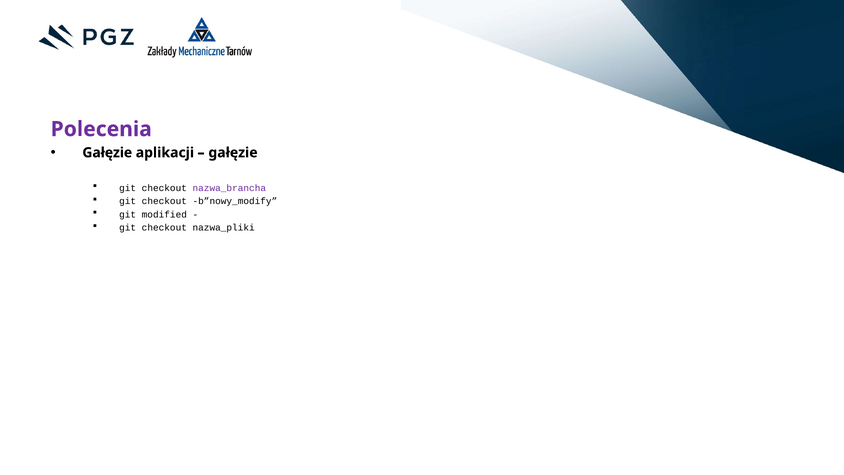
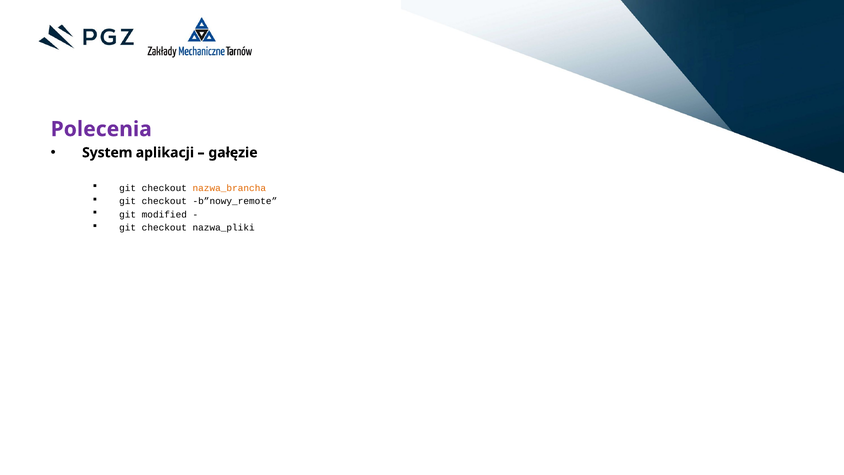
Gałęzie at (107, 153): Gałęzie -> System
nazwa_brancha colour: purple -> orange
b”nowy_modify: b”nowy_modify -> b”nowy_remote
